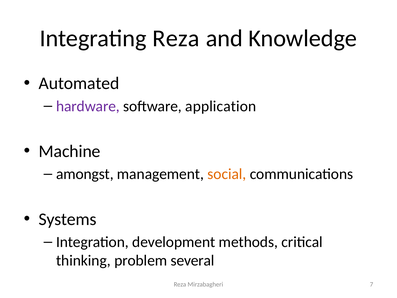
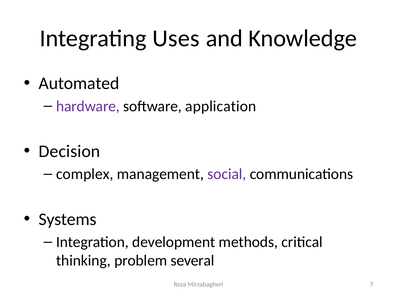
Integrating Reza: Reza -> Uses
Machine: Machine -> Decision
amongst: amongst -> complex
social colour: orange -> purple
